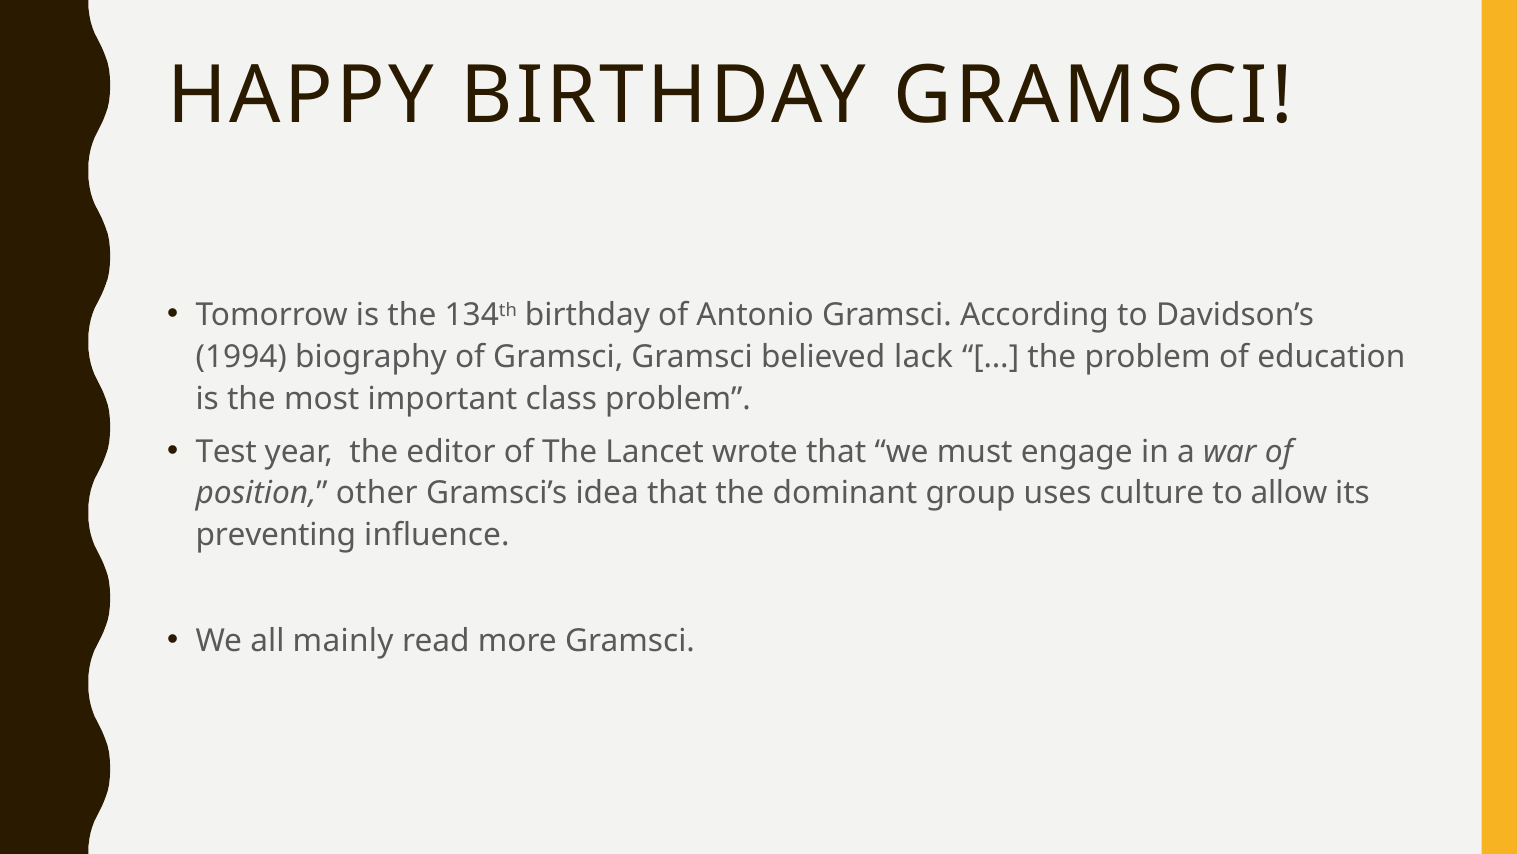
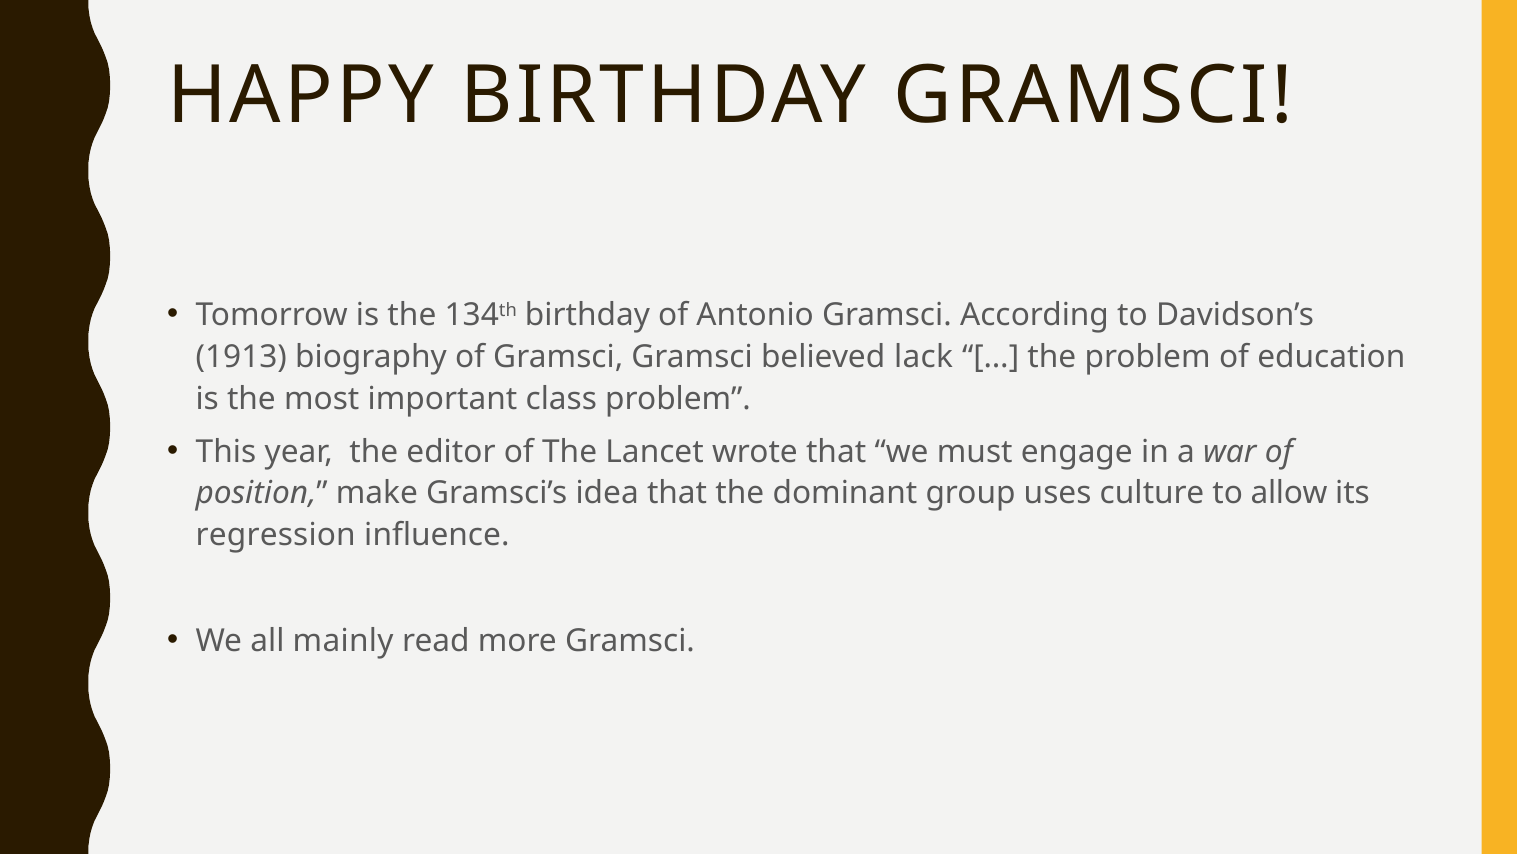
1994: 1994 -> 1913
Test: Test -> This
other: other -> make
preventing: preventing -> regression
